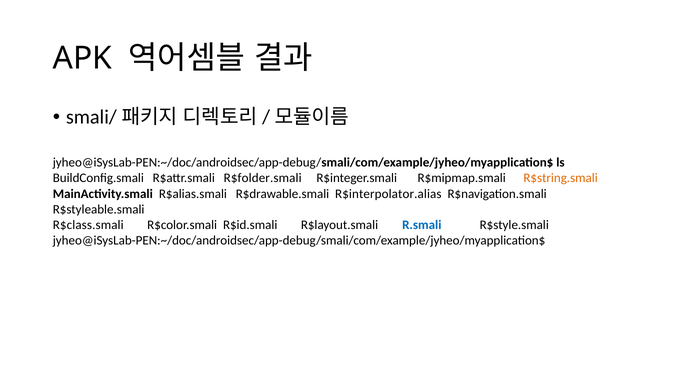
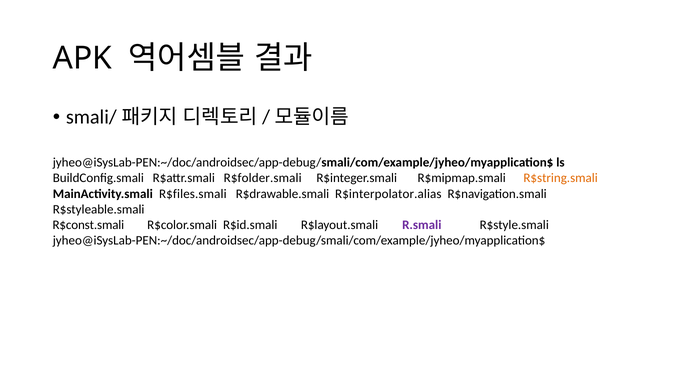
R$alias.smali: R$alias.smali -> R$files.smali
R$class.smali: R$class.smali -> R$const.smali
R.smali colour: blue -> purple
